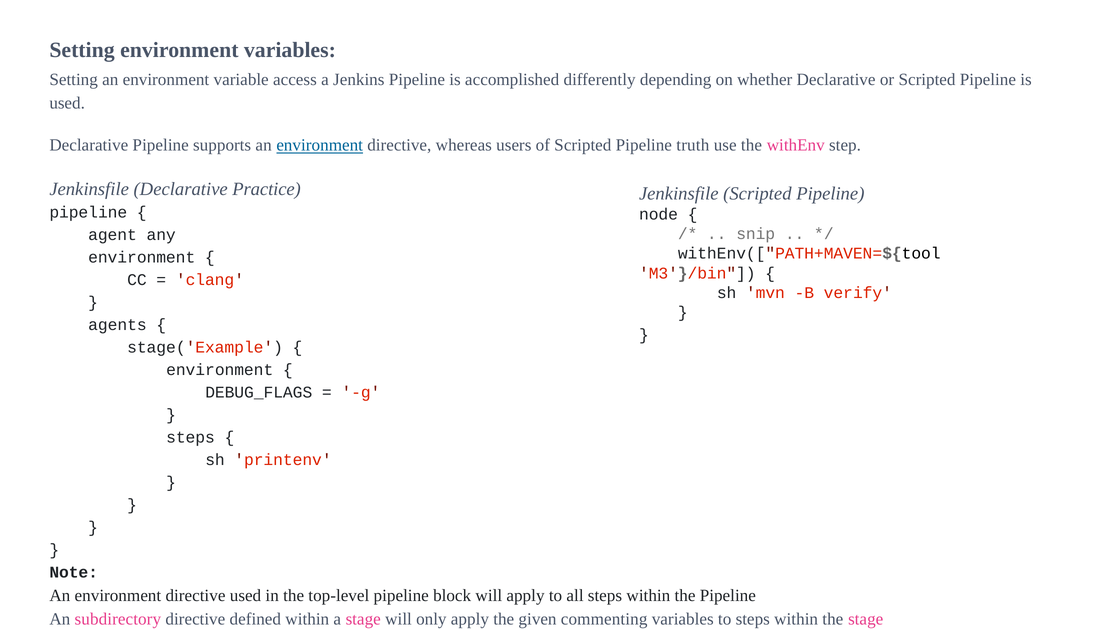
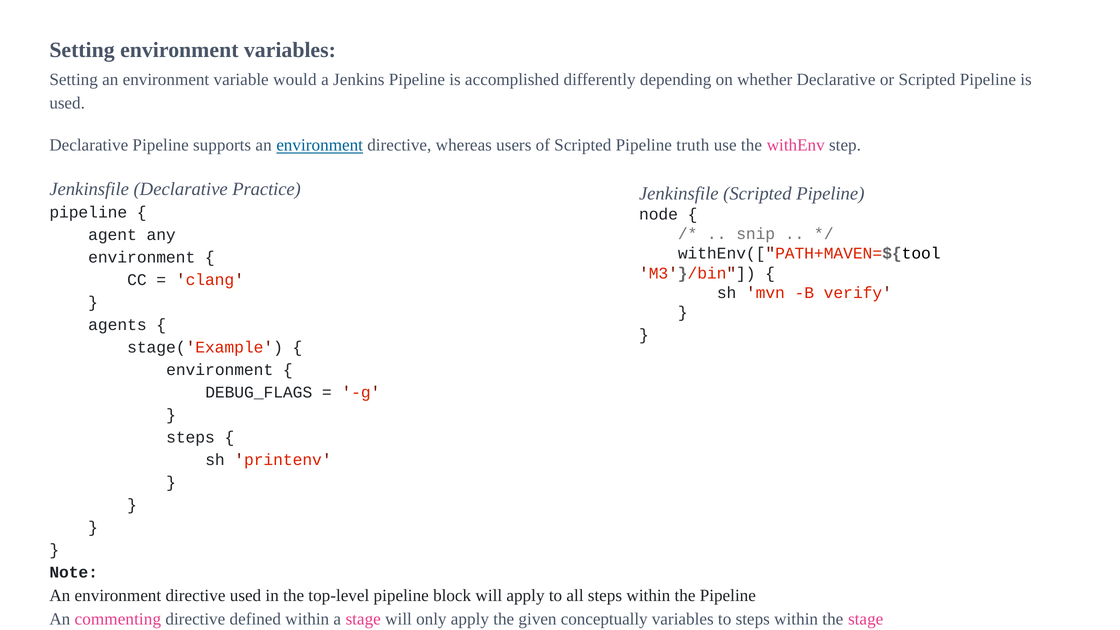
access: access -> would
subdirectory: subdirectory -> commenting
commenting: commenting -> conceptually
